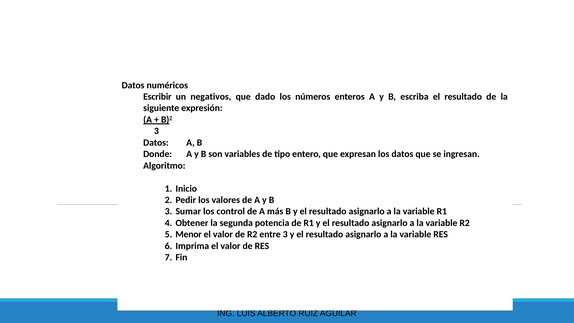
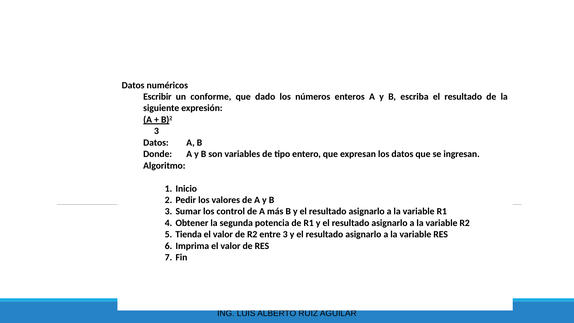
negativos: negativos -> conforme
Menor: Menor -> Tienda
